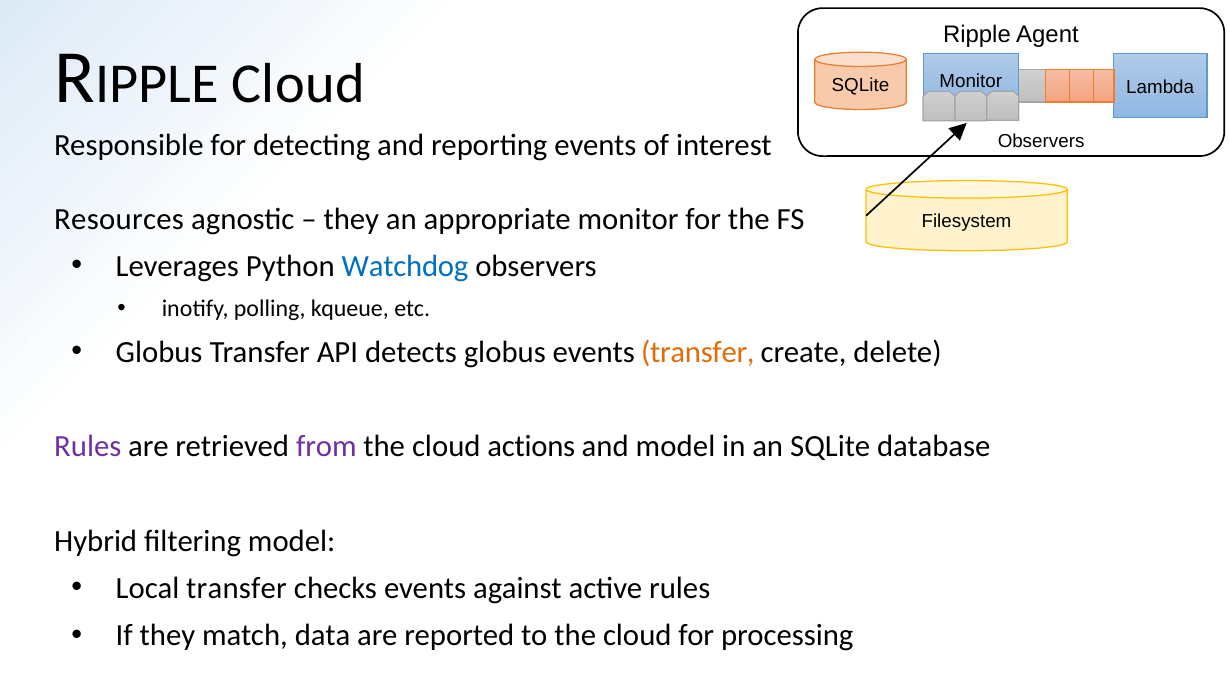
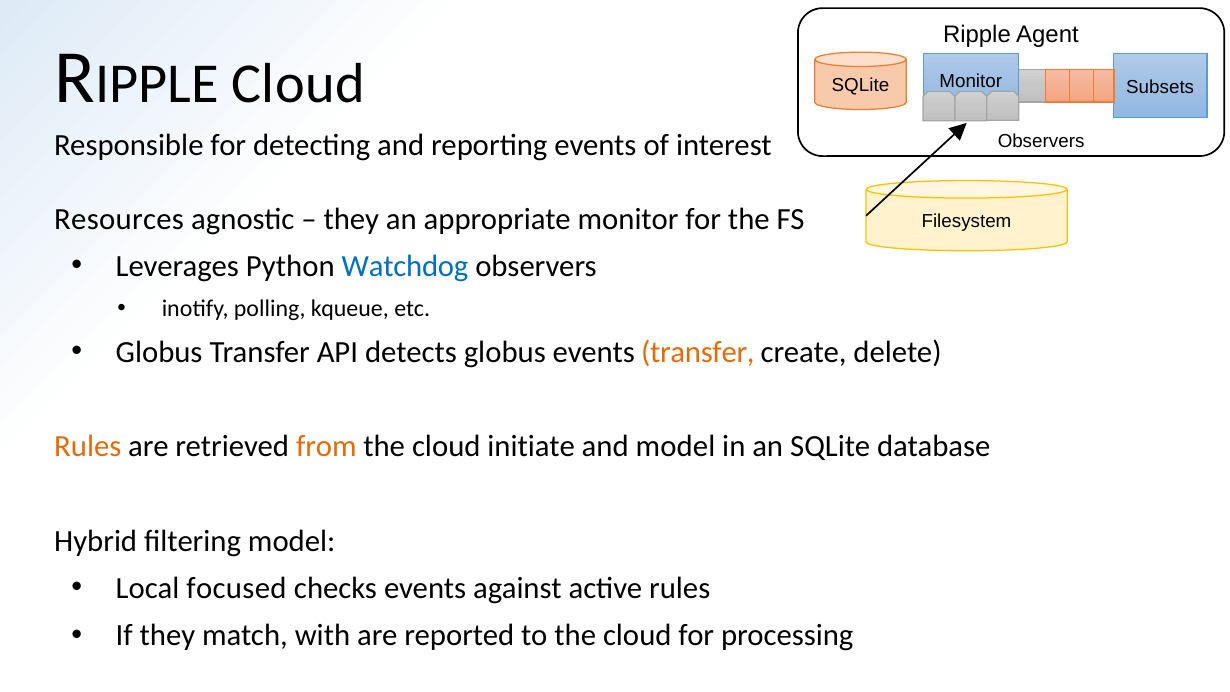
Lambda: Lambda -> Subsets
Rules at (88, 447) colour: purple -> orange
from colour: purple -> orange
actions: actions -> initiate
Local transfer: transfer -> focused
data: data -> with
